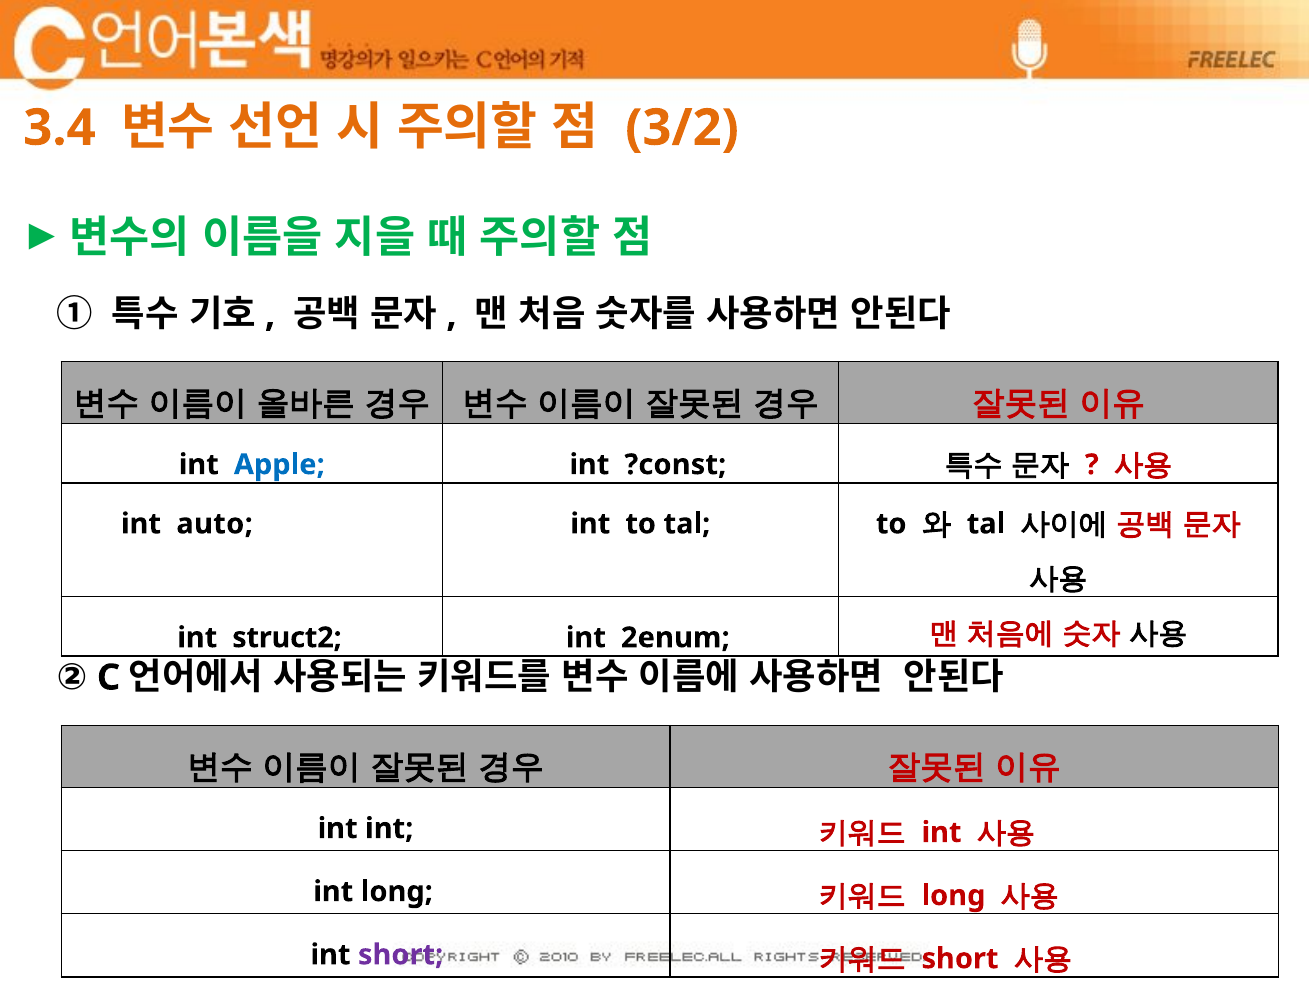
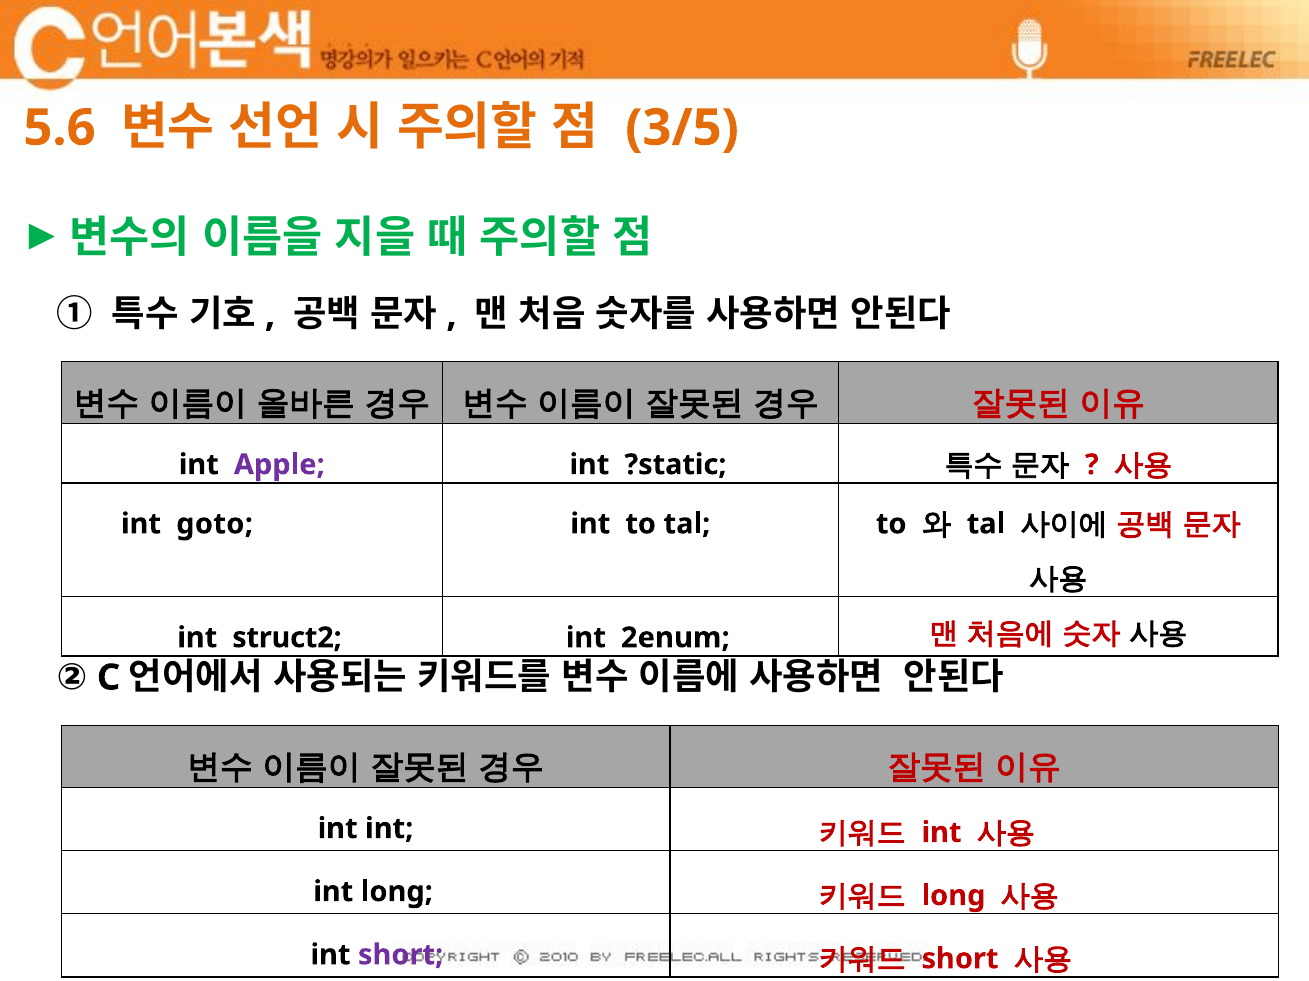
3.4: 3.4 -> 5.6
3/2: 3/2 -> 3/5
Apple colour: blue -> purple
?const: ?const -> ?static
auto: auto -> goto
